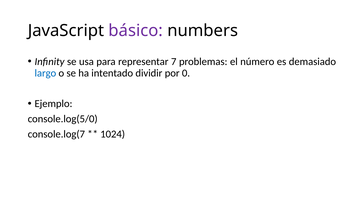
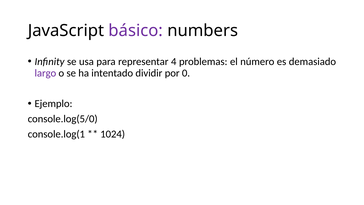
7: 7 -> 4
largo colour: blue -> purple
console.log(7: console.log(7 -> console.log(1
